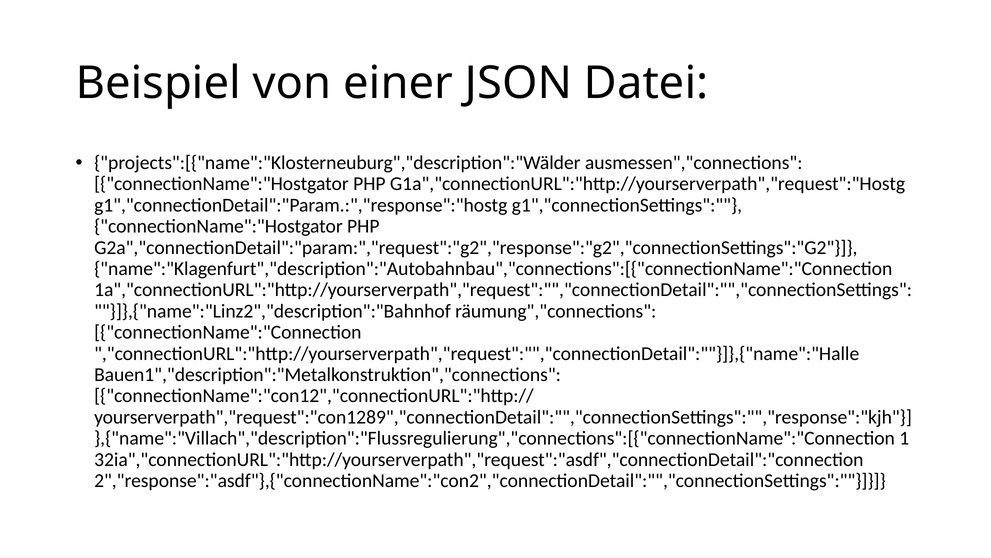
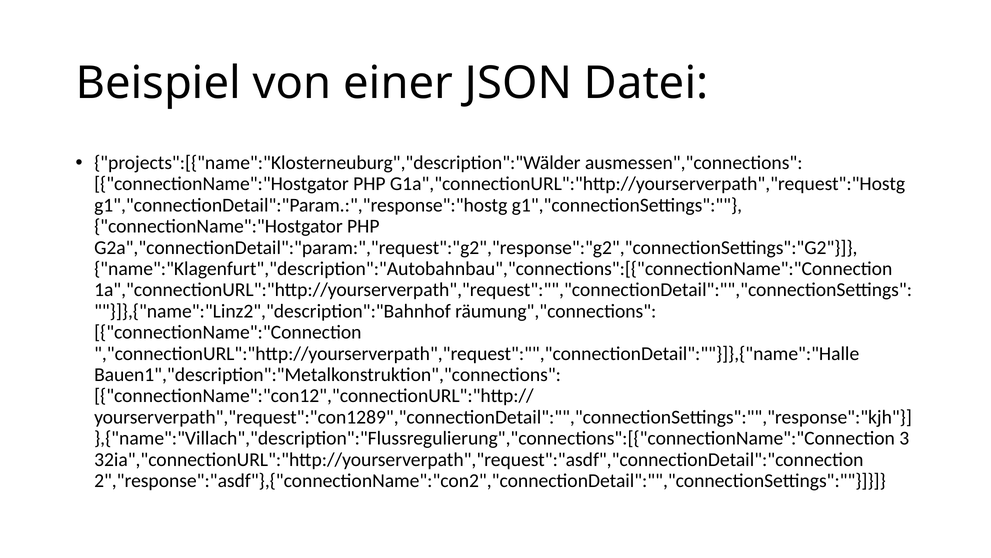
1: 1 -> 3
